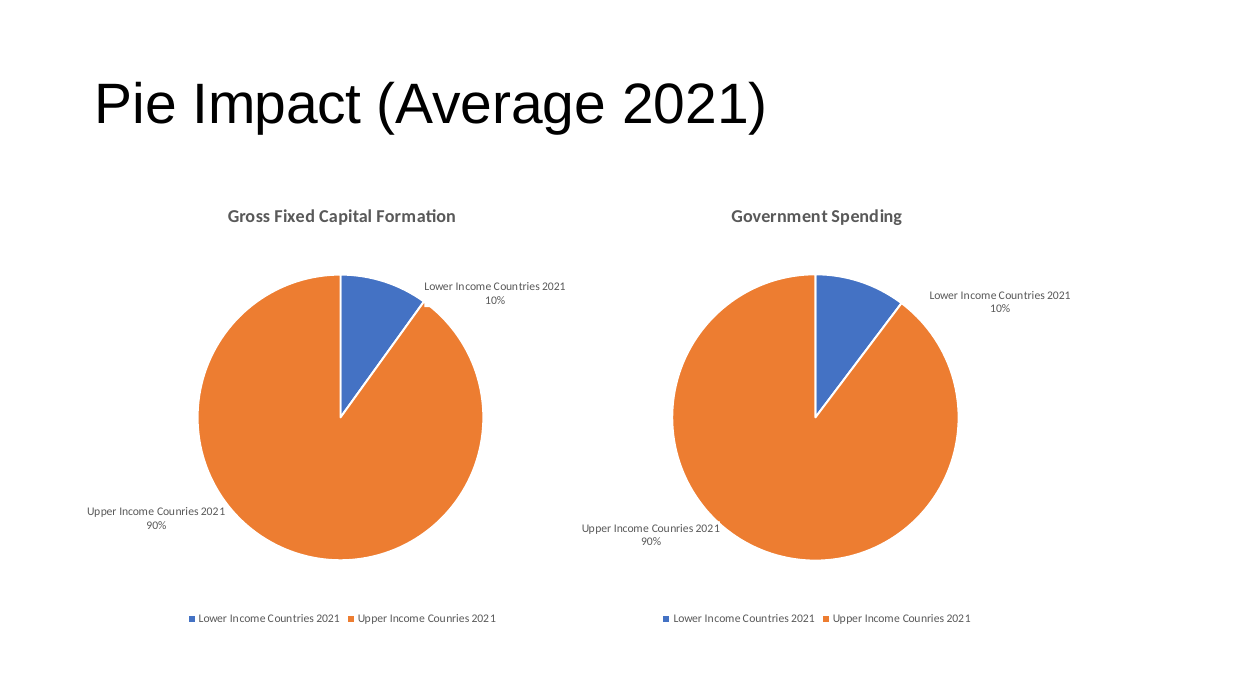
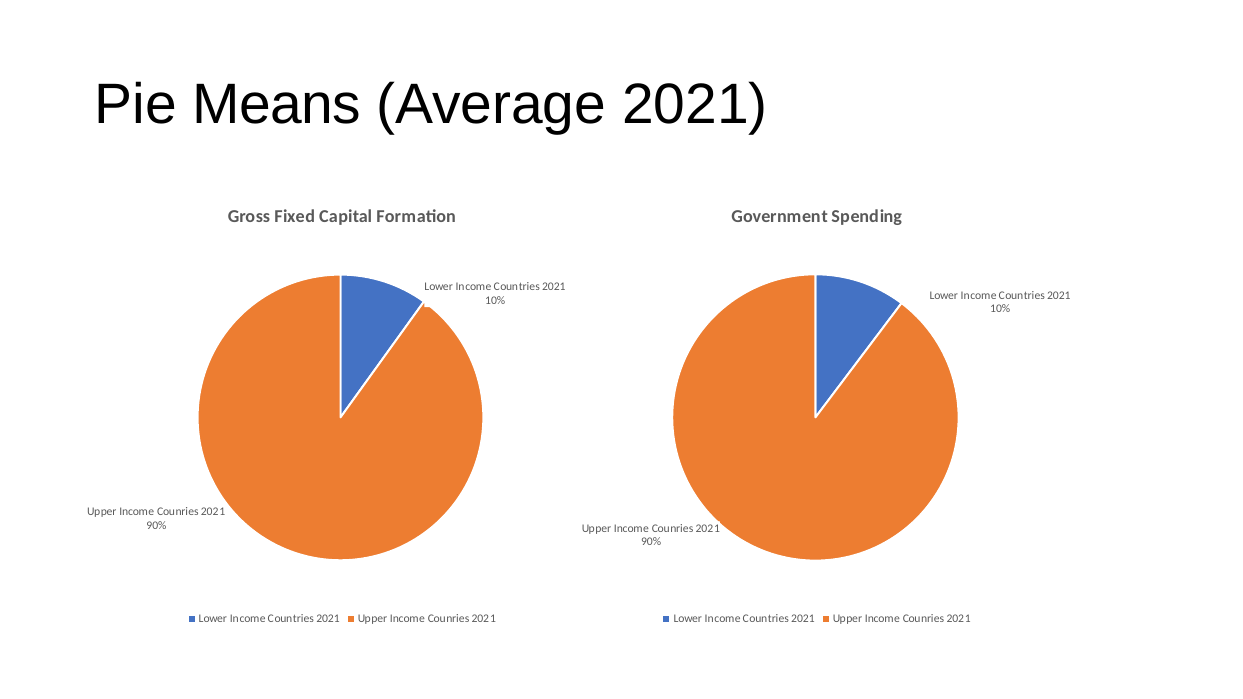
Impact: Impact -> Means
